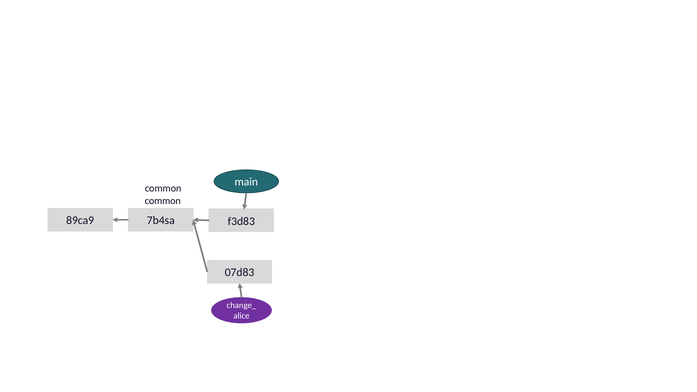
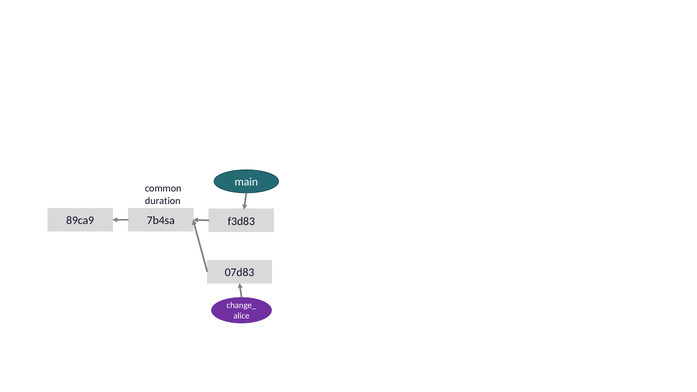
common at (163, 201): common -> duration
